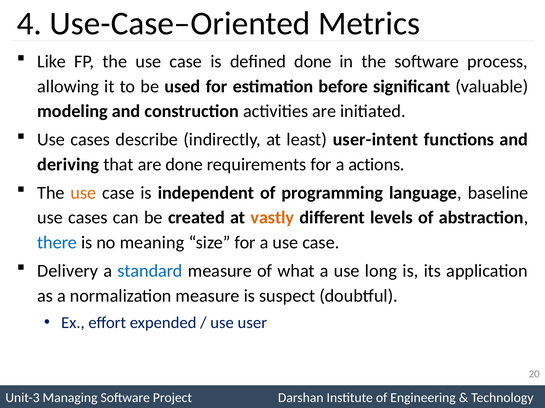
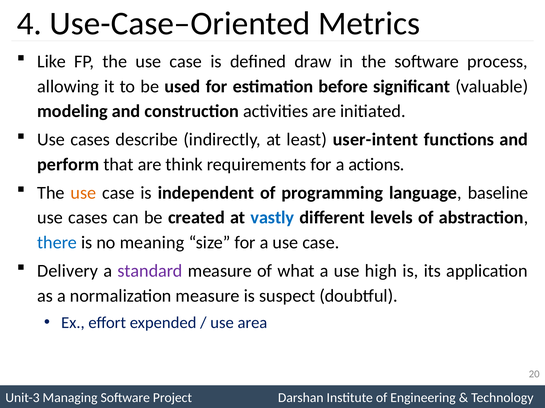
defined done: done -> draw
deriving: deriving -> perform
are done: done -> think
vastly colour: orange -> blue
standard colour: blue -> purple
long: long -> high
user: user -> area
